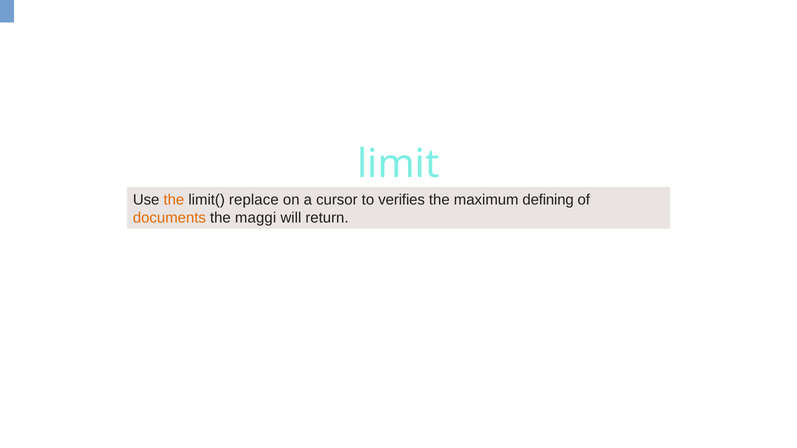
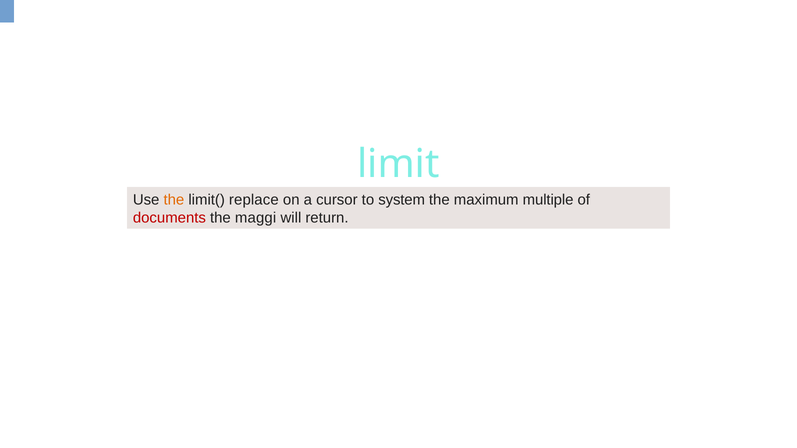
verifies: verifies -> system
defining: defining -> multiple
documents colour: orange -> red
